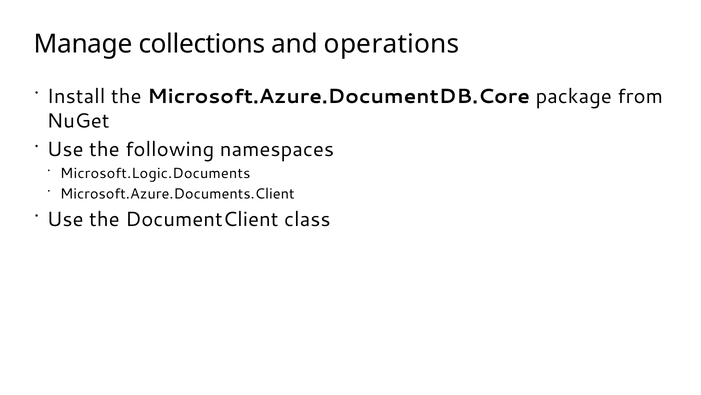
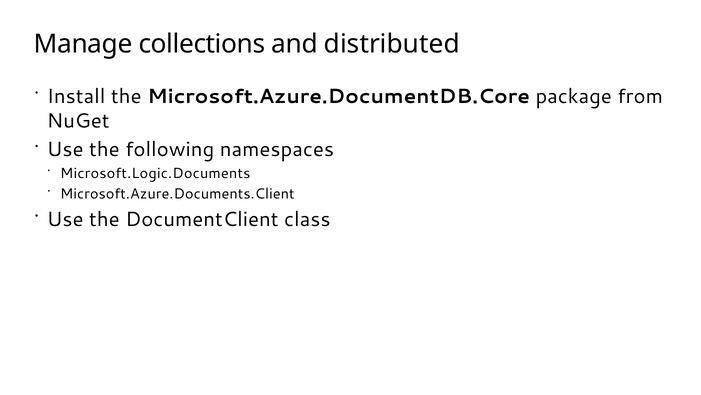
operations: operations -> distributed
